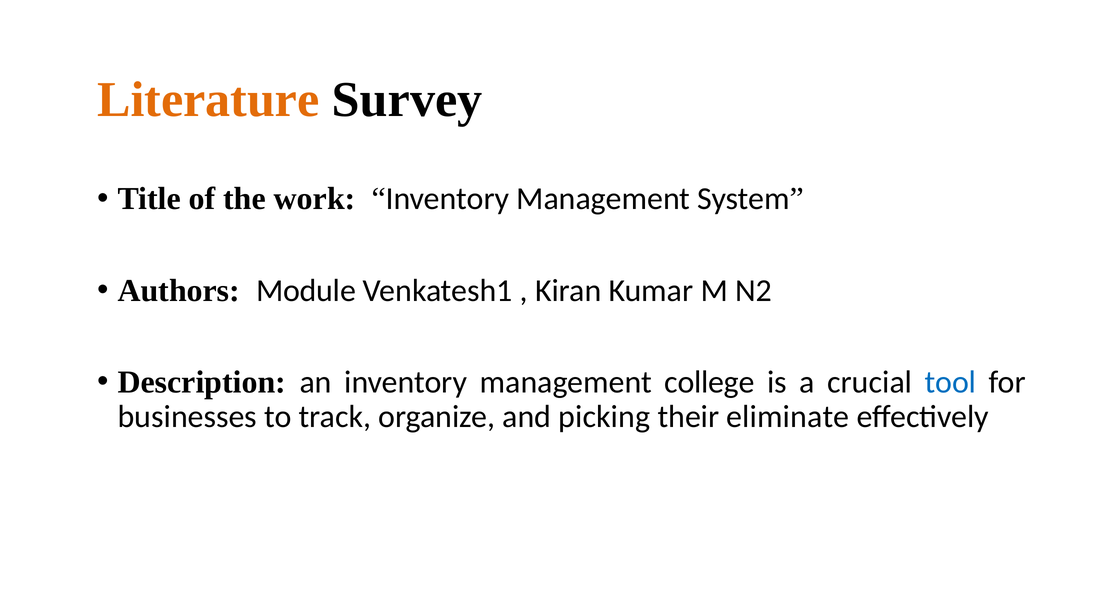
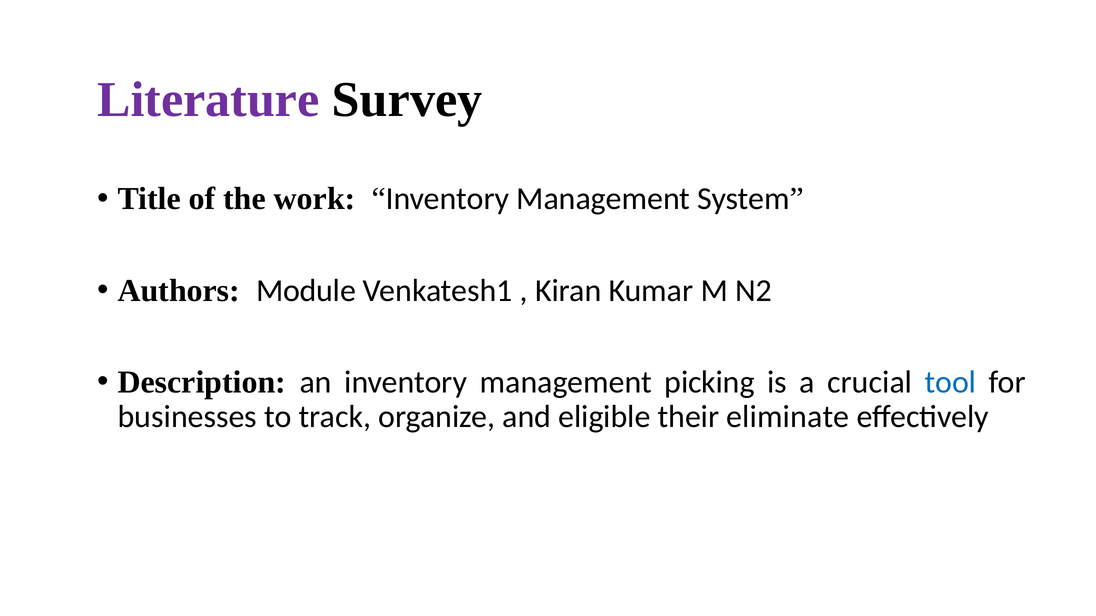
Literature colour: orange -> purple
college: college -> picking
picking: picking -> eligible
